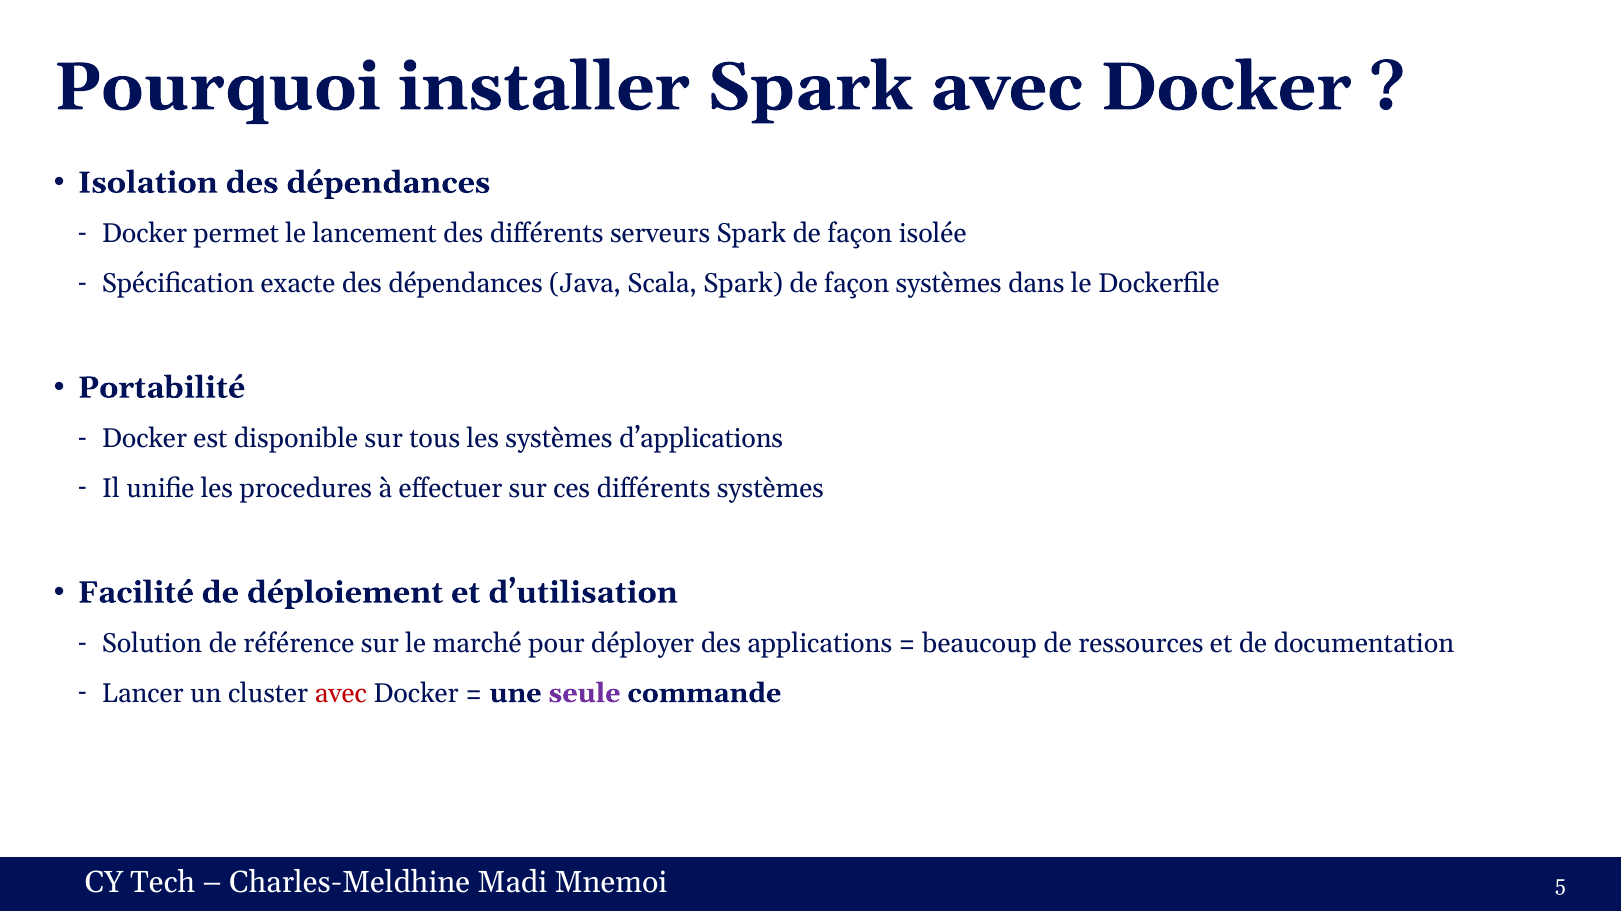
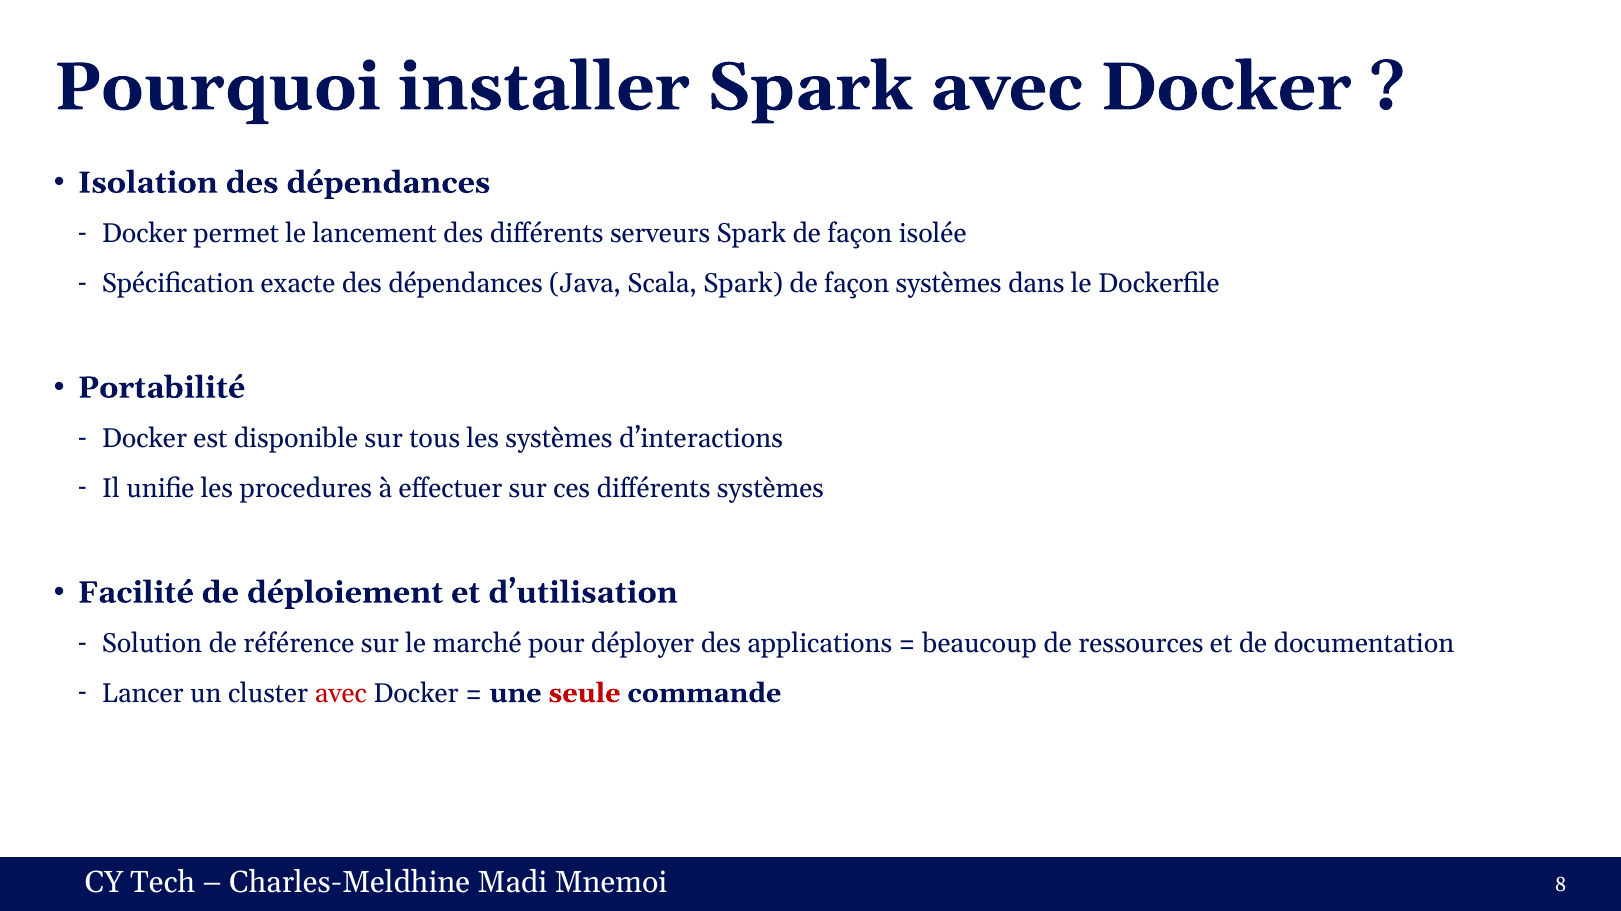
d’applications: d’applications -> d’interactions
seule colour: purple -> red
5: 5 -> 8
